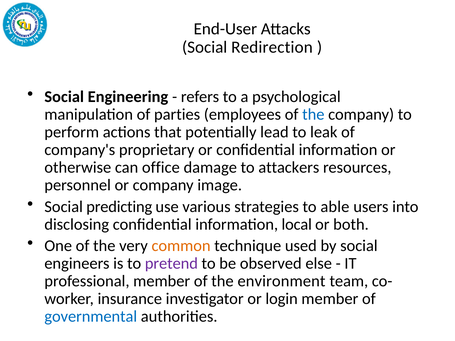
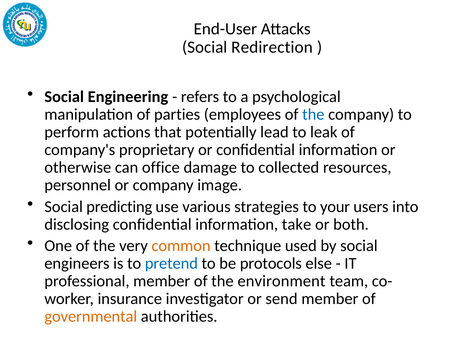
attackers: attackers -> collected
able: able -> your
local: local -> take
pretend colour: purple -> blue
observed: observed -> protocols
login: login -> send
governmental colour: blue -> orange
